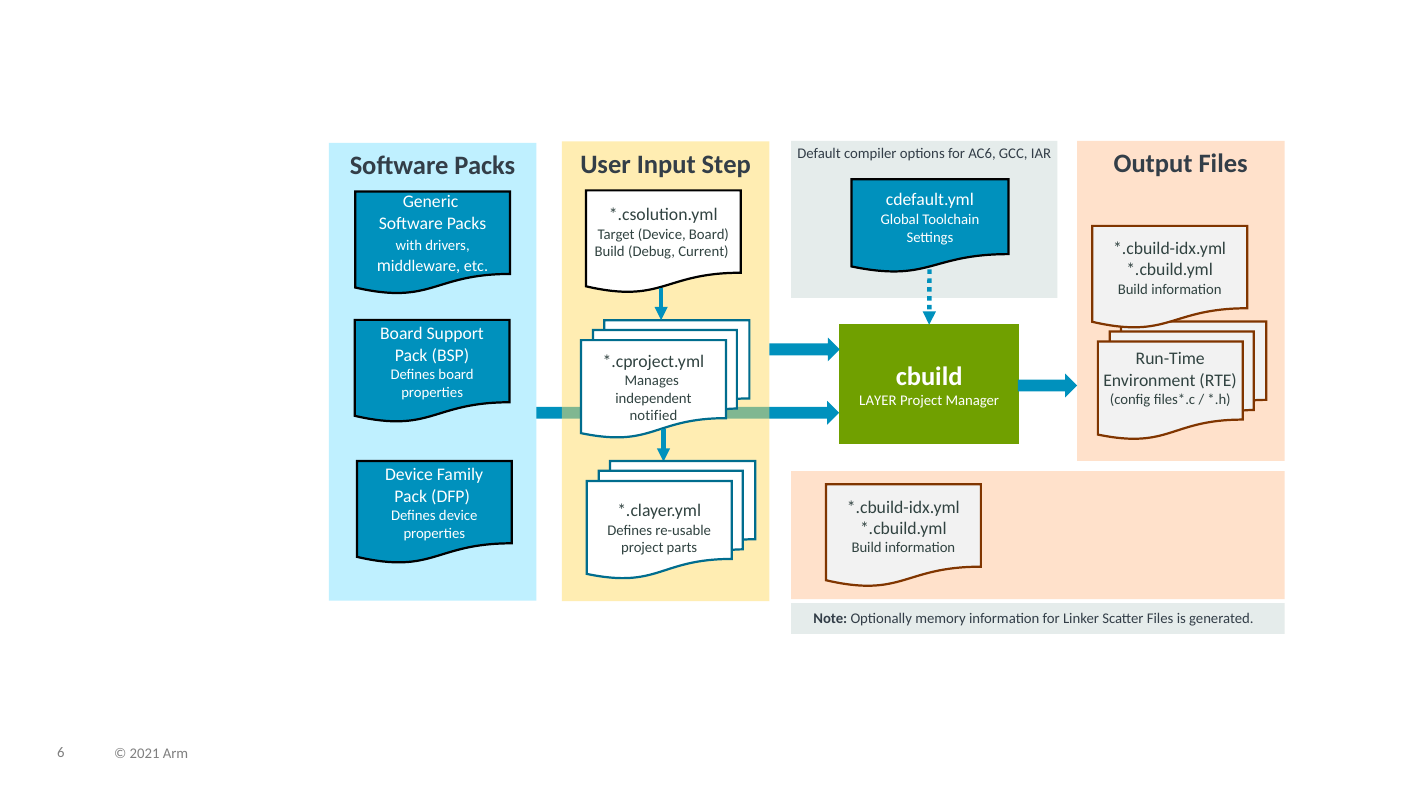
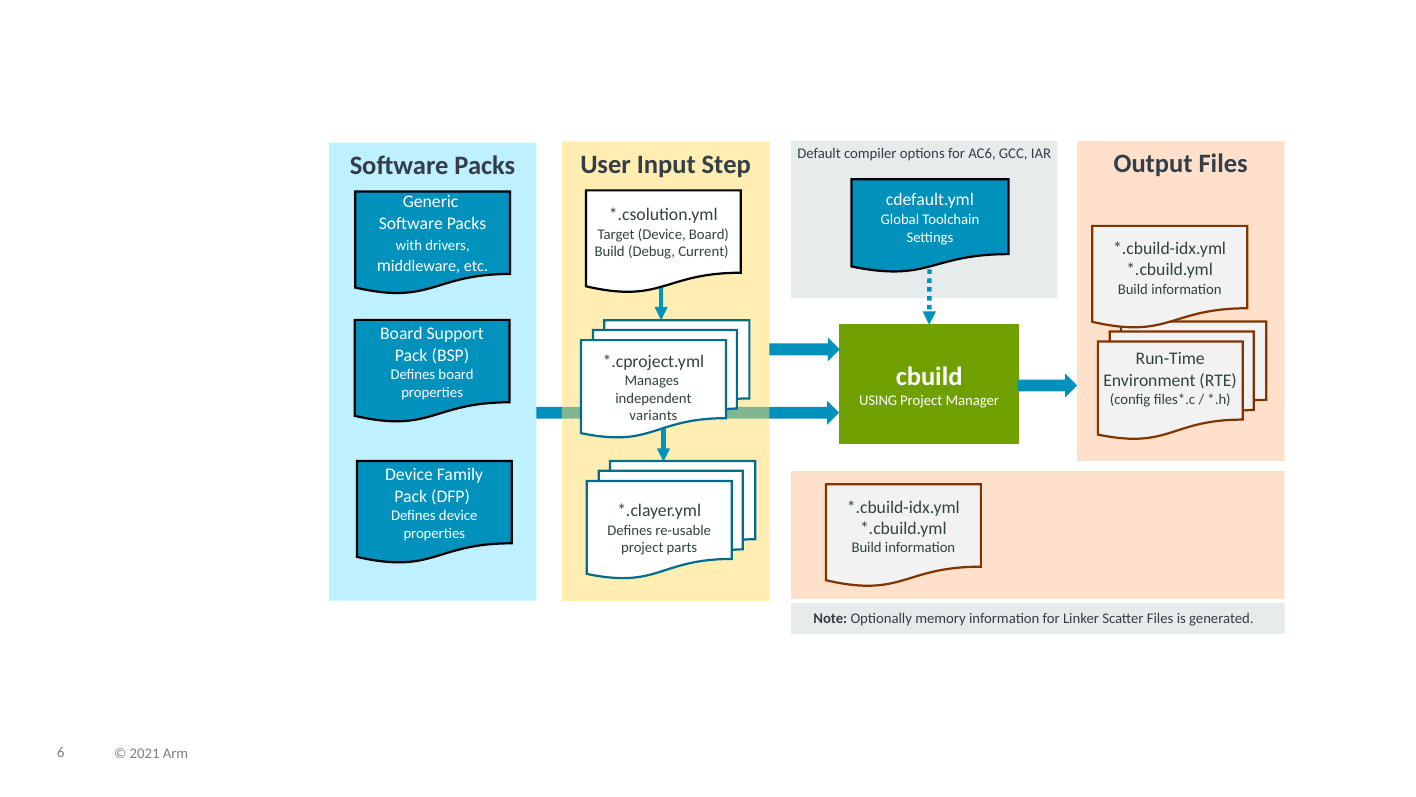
LAYER: LAYER -> USING
notified: notified -> variants
